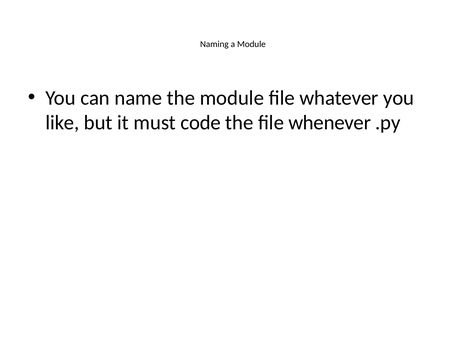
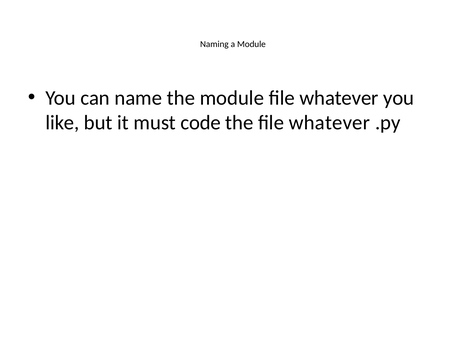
the file whenever: whenever -> whatever
